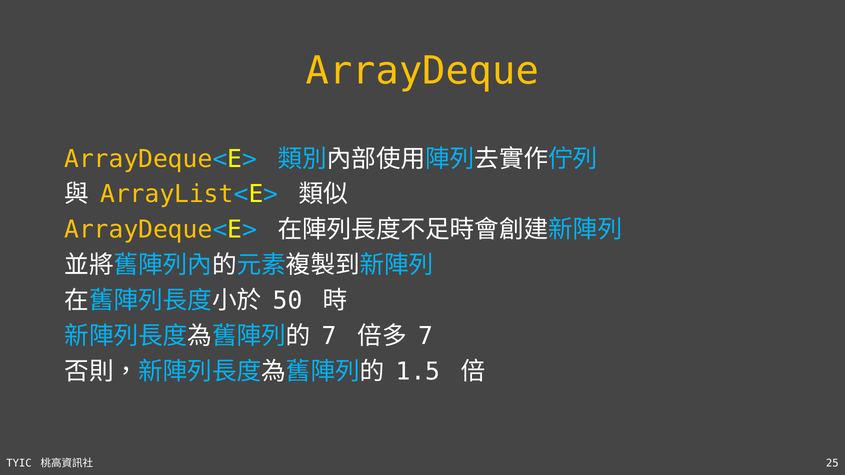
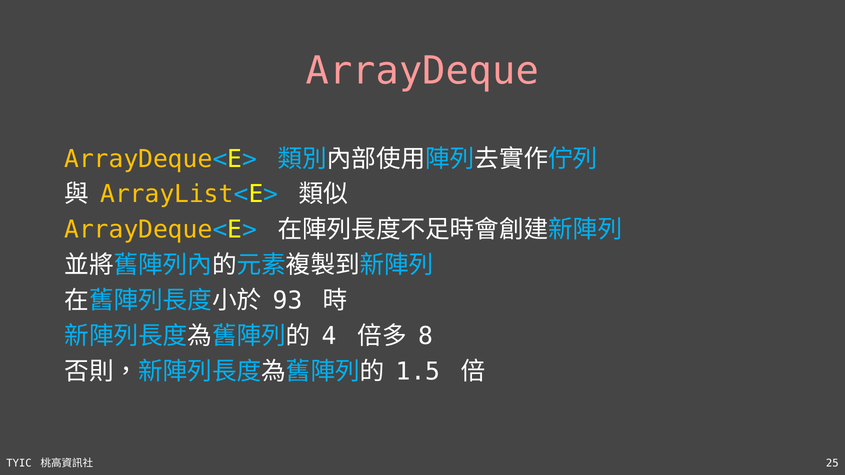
ArrayDeque colour: yellow -> pink
50: 50 -> 93
7 at (329, 336): 7 -> 4
7 at (425, 336): 7 -> 8
